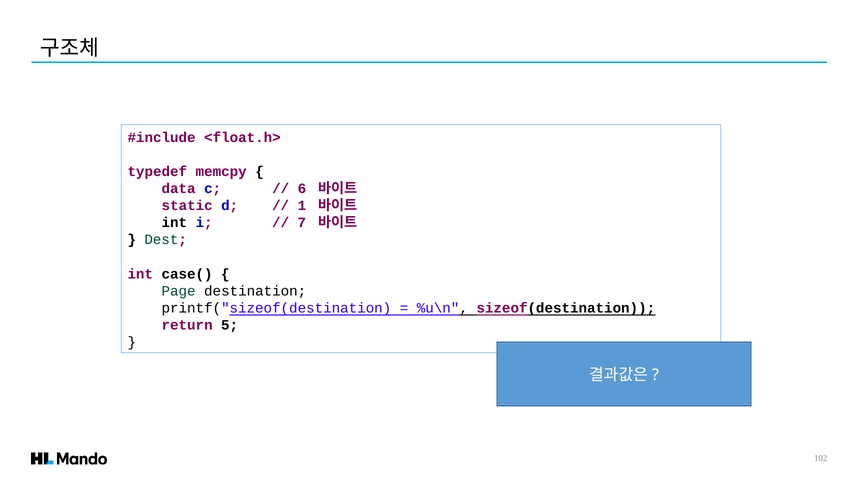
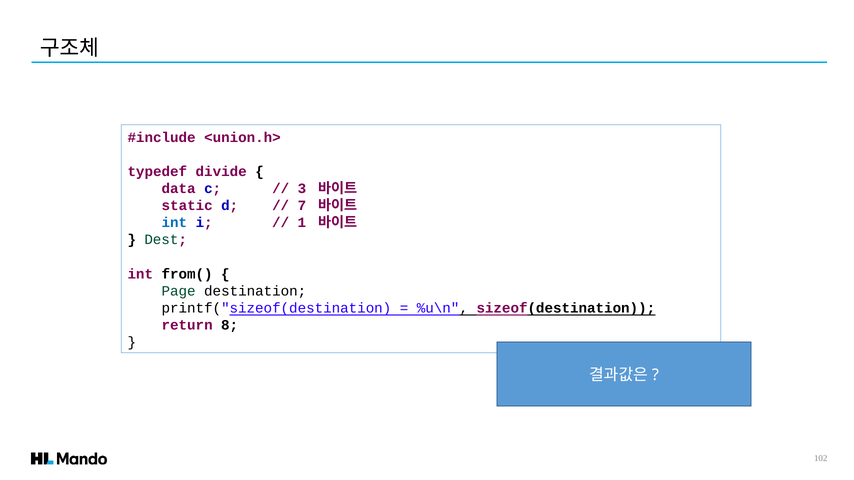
<float.h>: <float.h> -> <union.h>
memcpy: memcpy -> divide
6: 6 -> 3
1: 1 -> 7
int at (174, 223) colour: black -> blue
7: 7 -> 1
case(: case( -> from(
5: 5 -> 8
